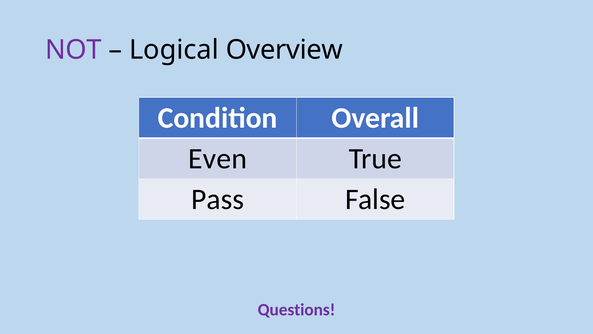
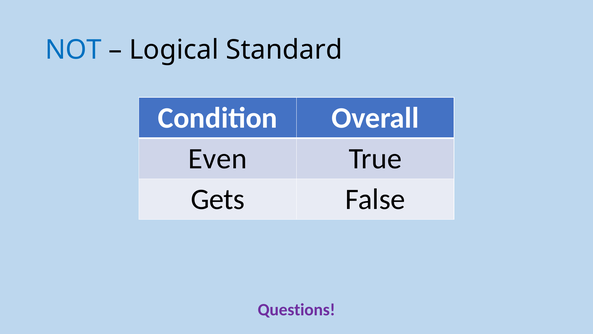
NOT colour: purple -> blue
Overview: Overview -> Standard
Pass: Pass -> Gets
